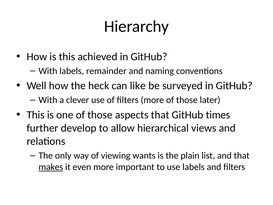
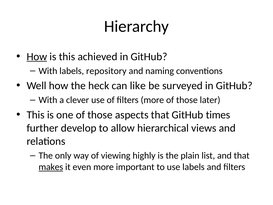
How at (37, 57) underline: none -> present
remainder: remainder -> repository
wants: wants -> highly
